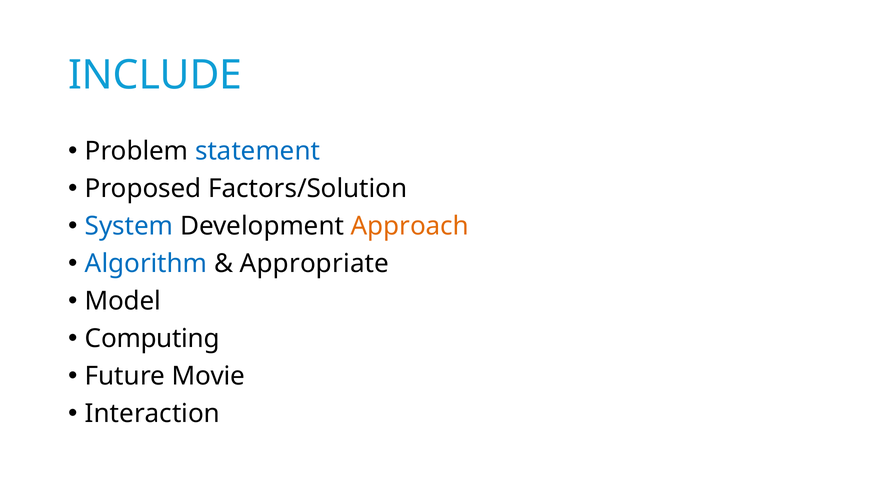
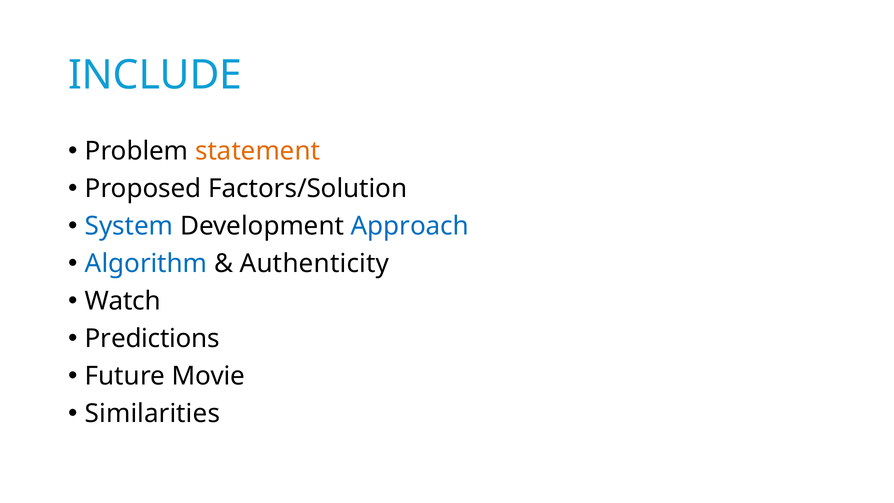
statement colour: blue -> orange
Approach colour: orange -> blue
Appropriate: Appropriate -> Authenticity
Model: Model -> Watch
Computing: Computing -> Predictions
Interaction: Interaction -> Similarities
